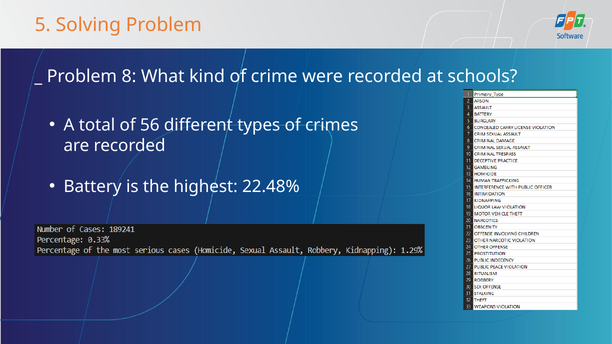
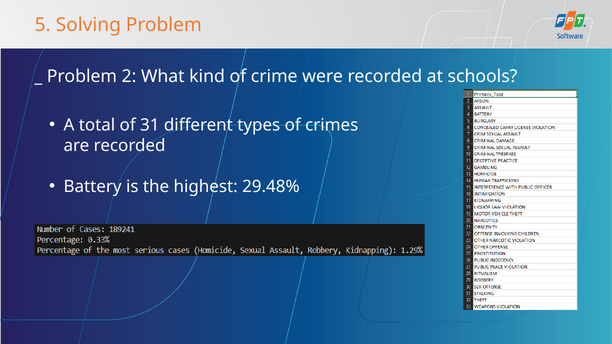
8: 8 -> 2
56: 56 -> 31
22.48%: 22.48% -> 29.48%
